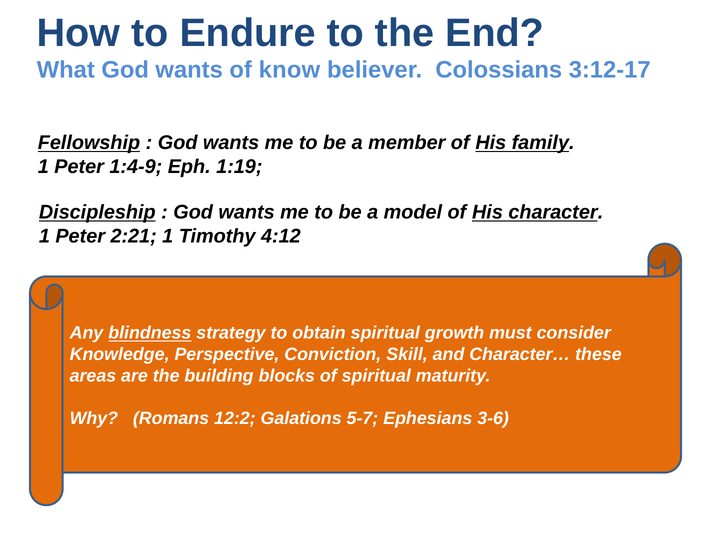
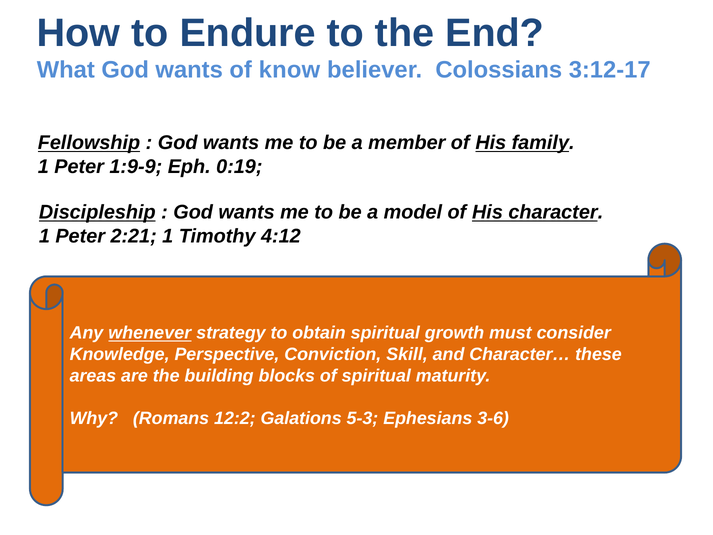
1:4-9: 1:4-9 -> 1:9-9
1:19: 1:19 -> 0:19
blindness: blindness -> whenever
5-7: 5-7 -> 5-3
